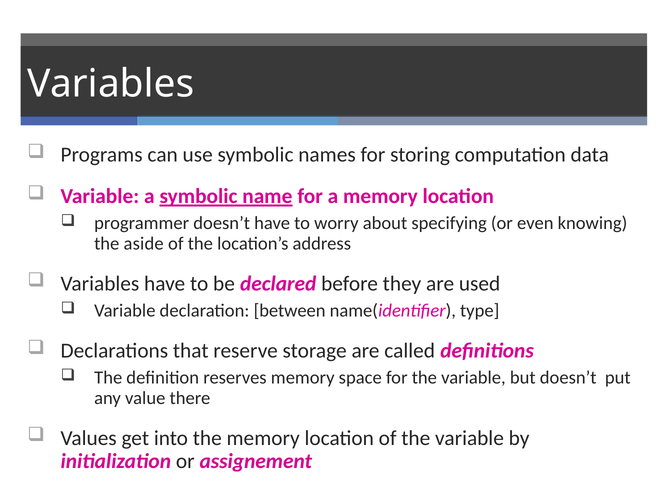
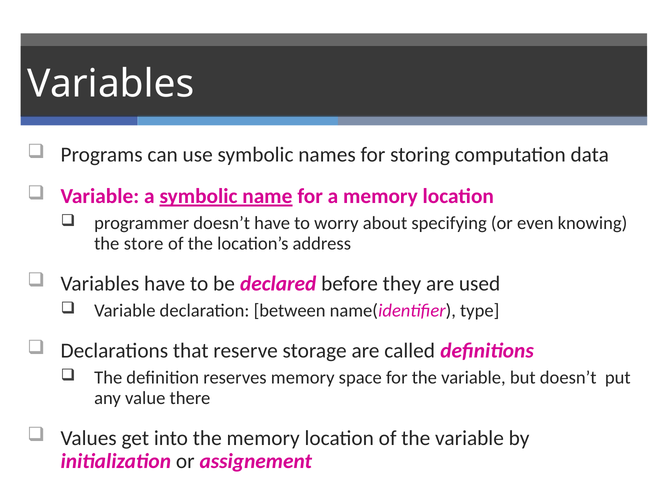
aside: aside -> store
